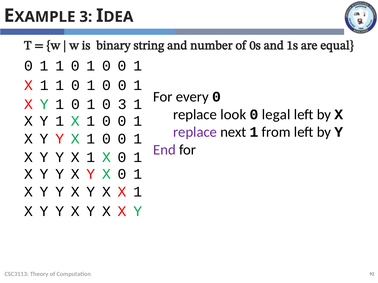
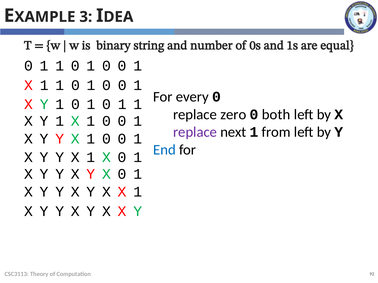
0 1 0 3: 3 -> 1
look: look -> zero
legal: legal -> both
End colour: purple -> blue
